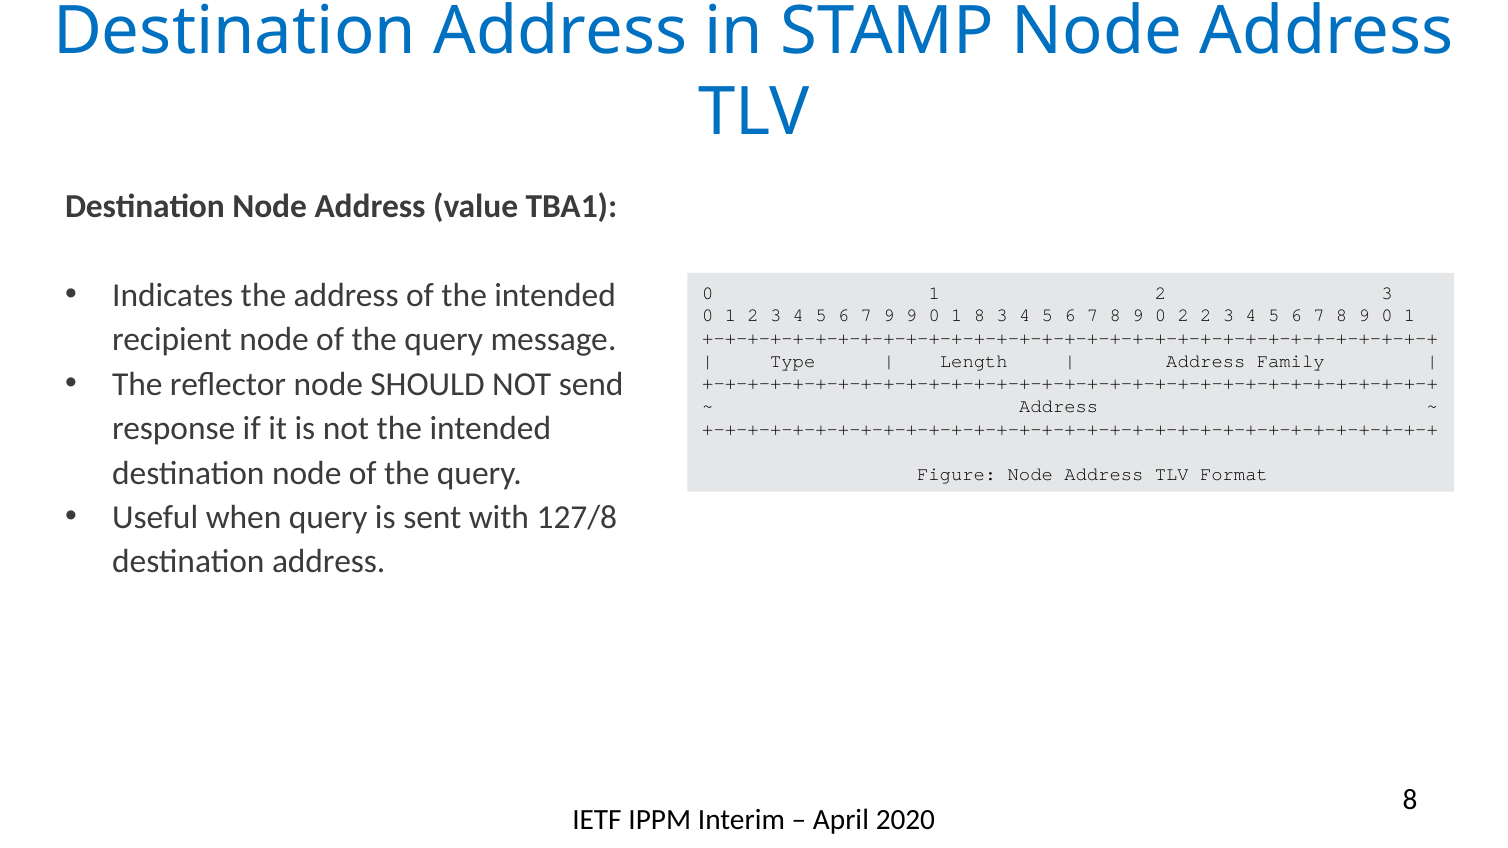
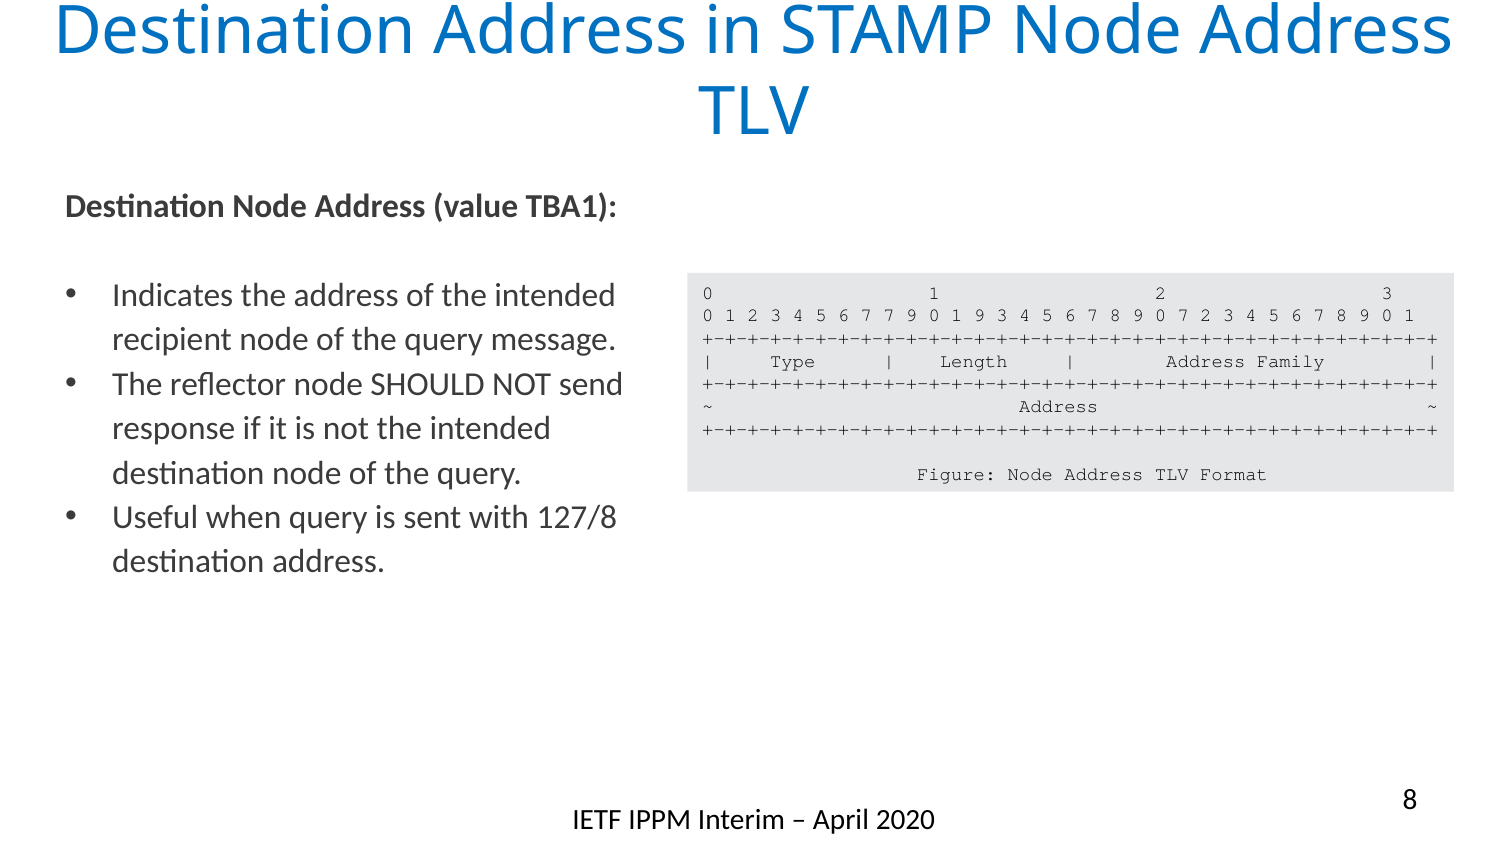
7 9: 9 -> 7
1 8: 8 -> 9
0 2: 2 -> 7
